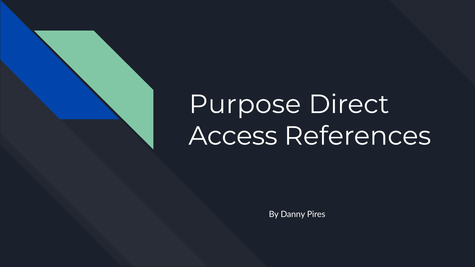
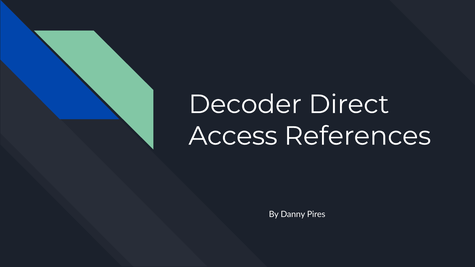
Purpose: Purpose -> Decoder
